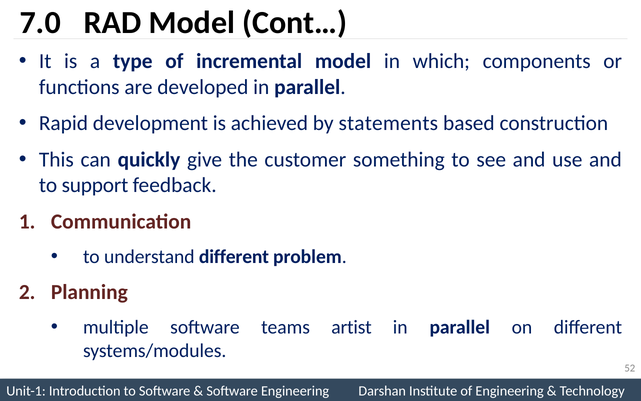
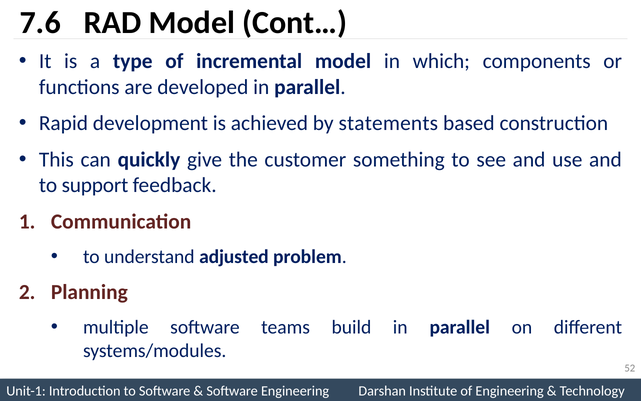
7.0: 7.0 -> 7.6
understand different: different -> adjusted
artist: artist -> build
